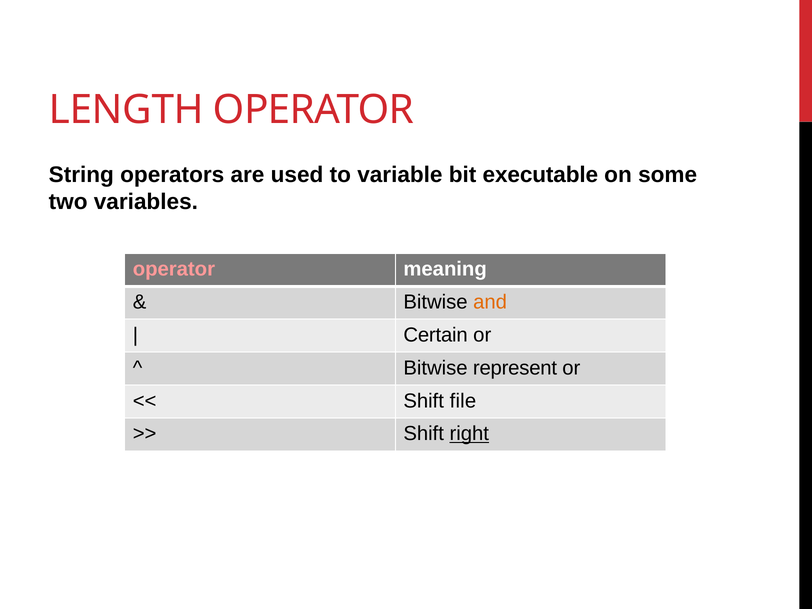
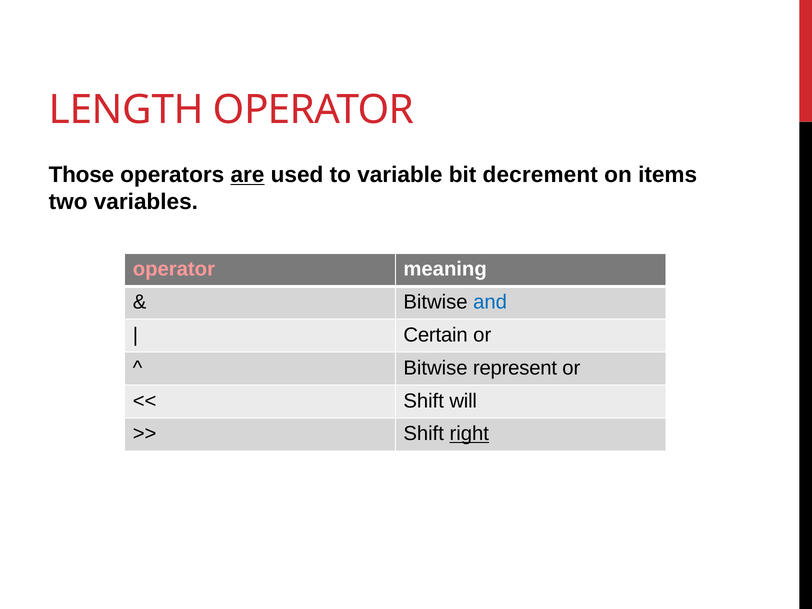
String: String -> Those
are underline: none -> present
executable: executable -> decrement
some: some -> items
and colour: orange -> blue
file: file -> will
